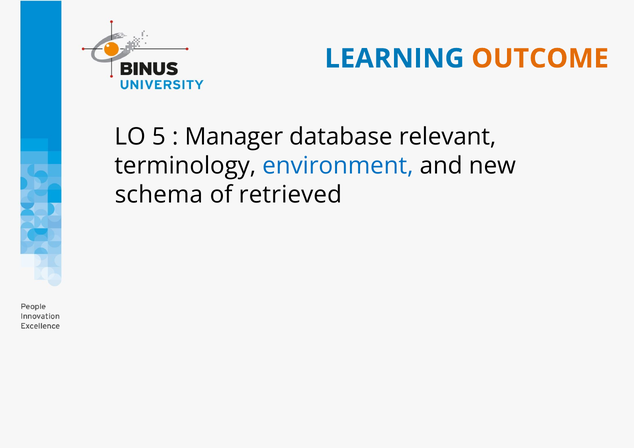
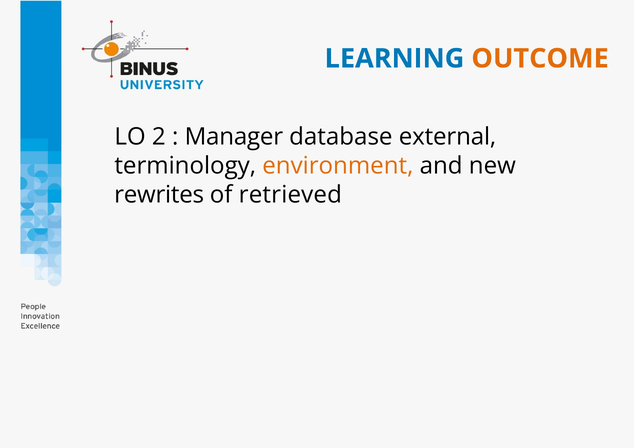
5: 5 -> 2
relevant: relevant -> external
environment colour: blue -> orange
schema: schema -> rewrites
